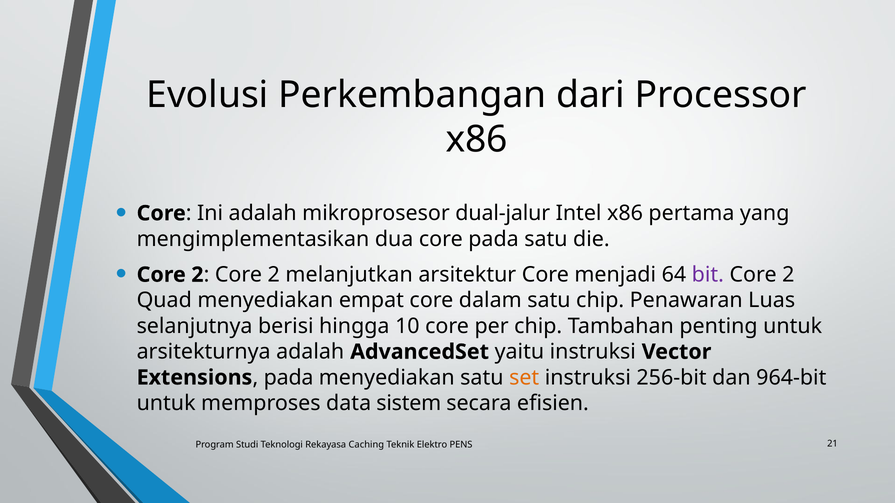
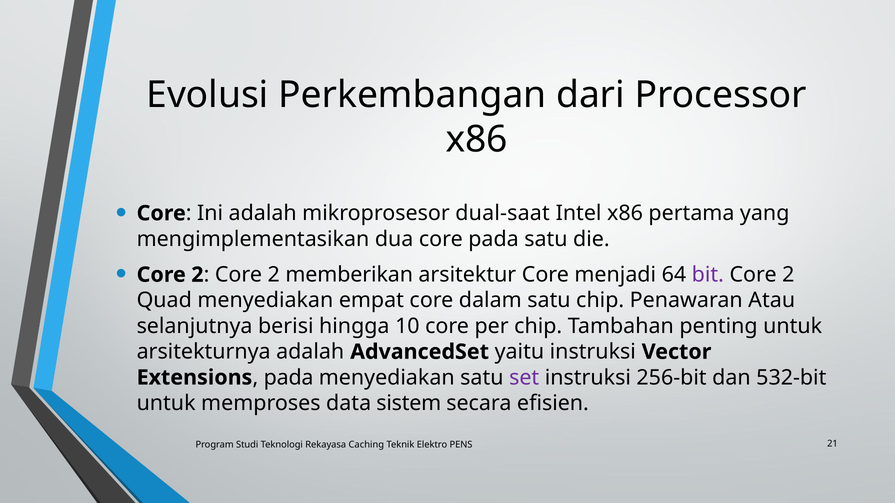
dual-jalur: dual-jalur -> dual-saat
melanjutkan: melanjutkan -> memberikan
Luas: Luas -> Atau
set colour: orange -> purple
964-bit: 964-bit -> 532-bit
